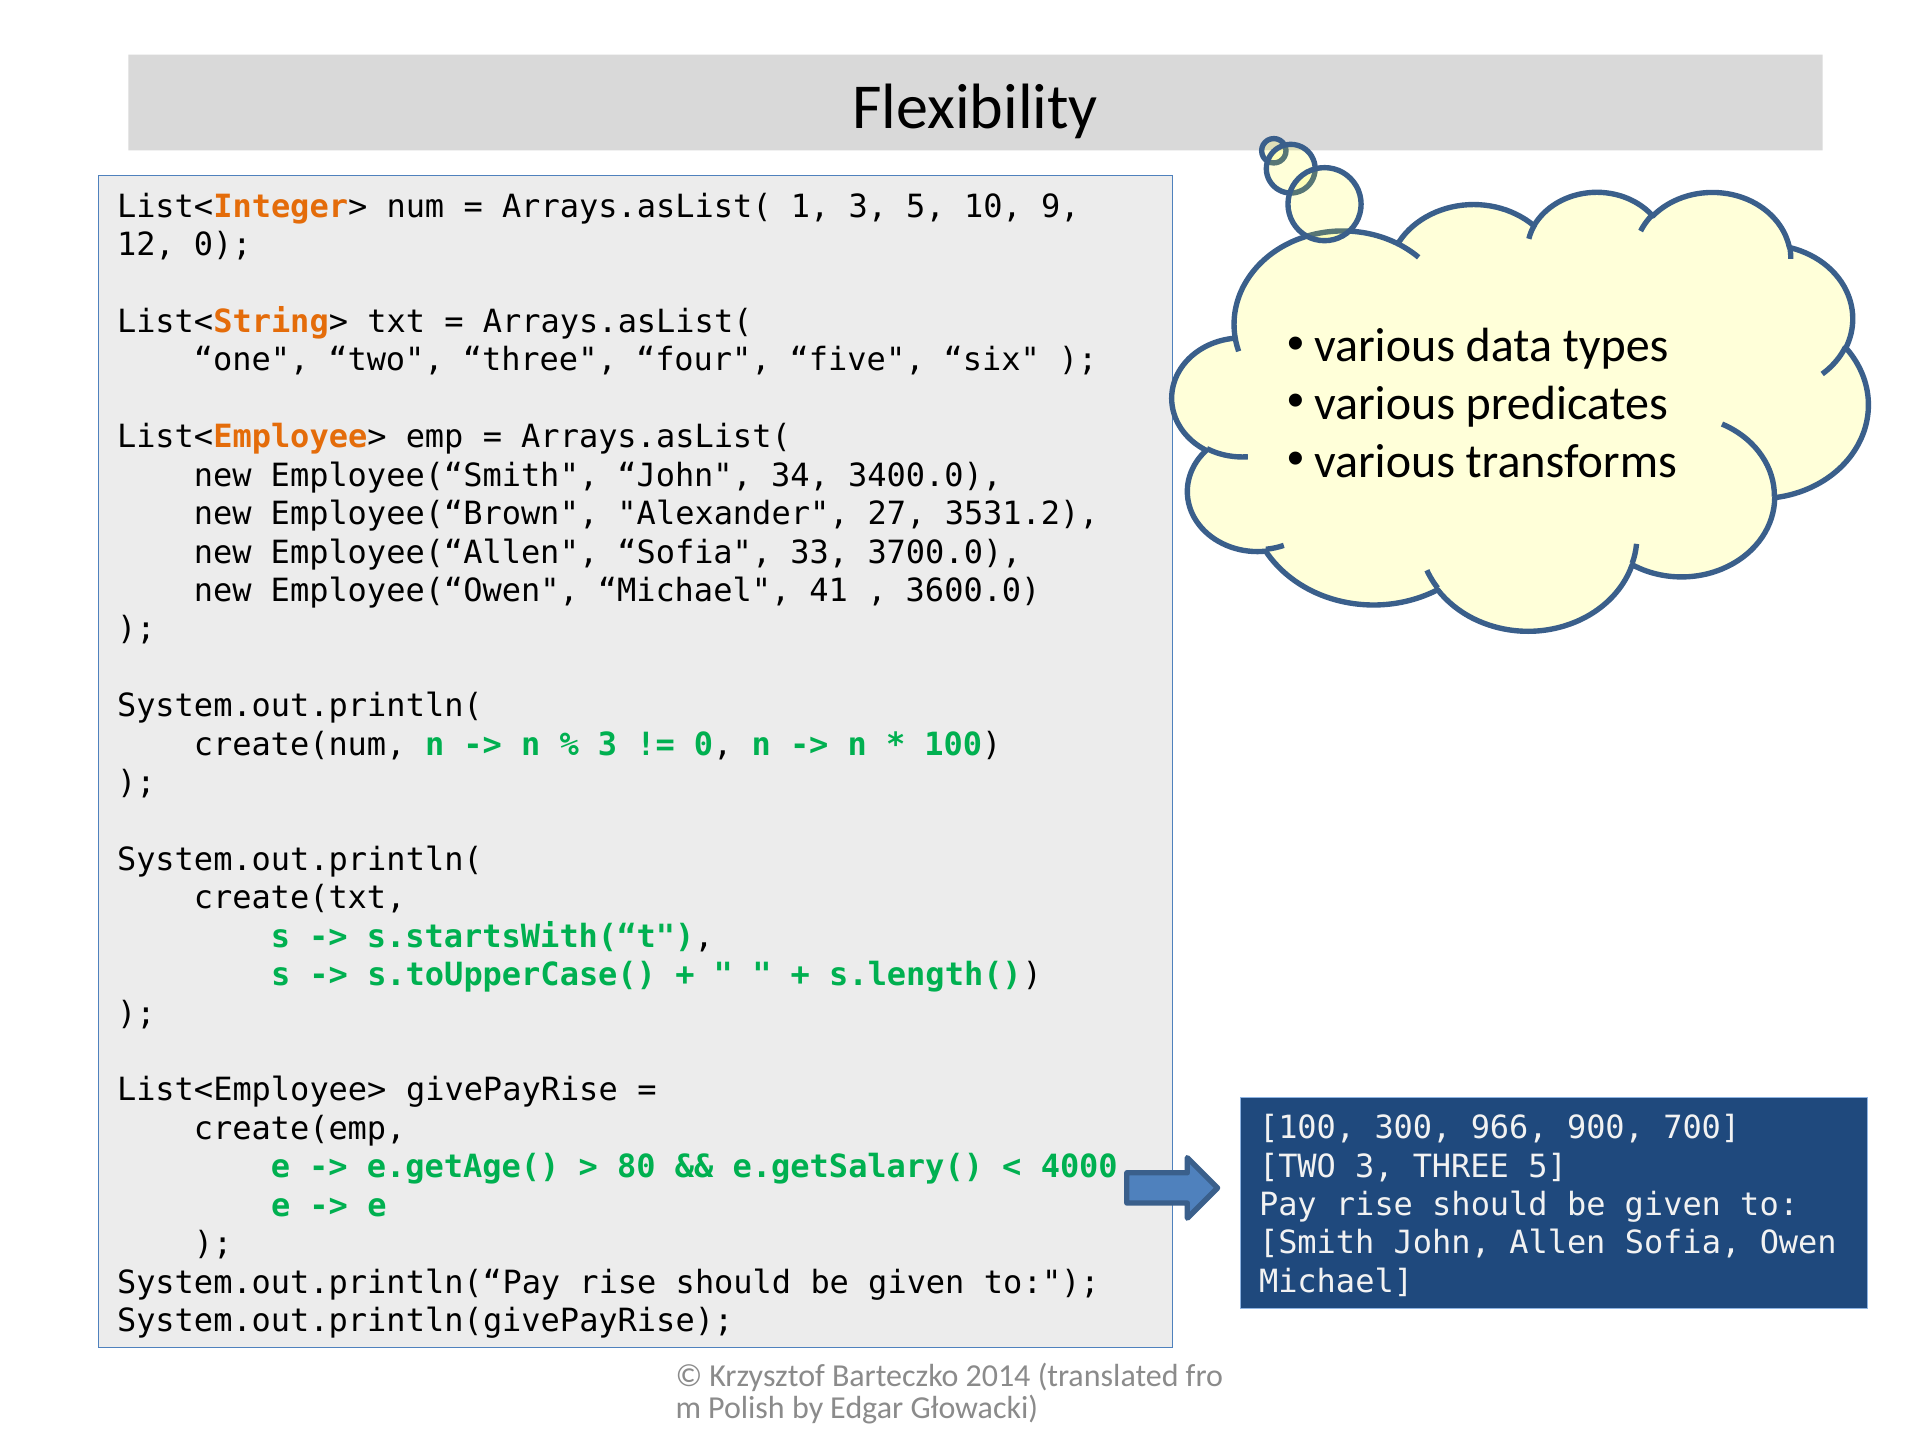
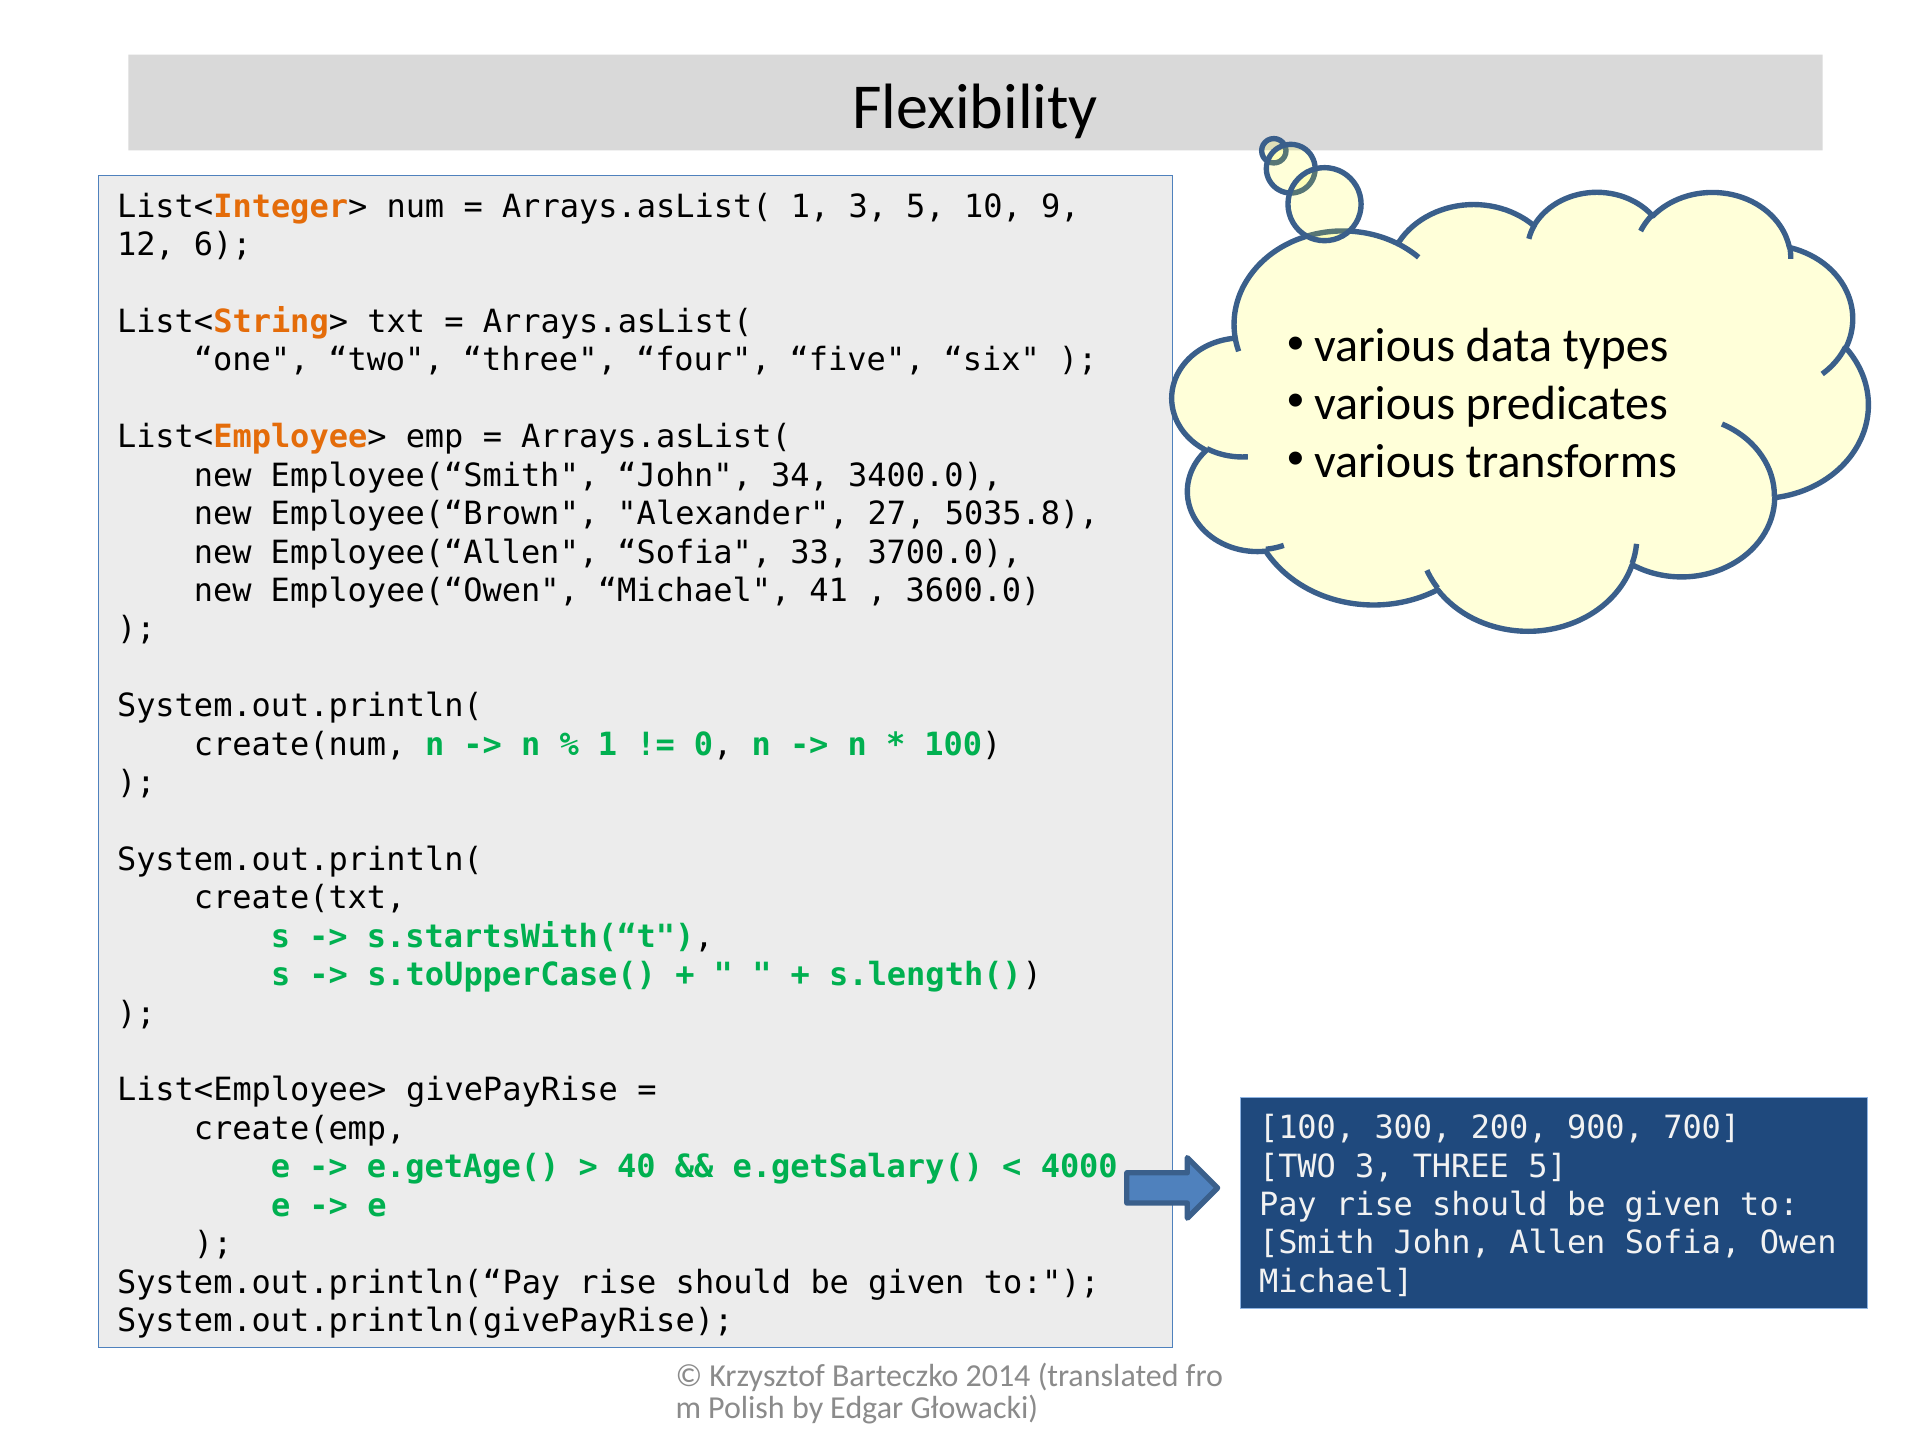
12 0: 0 -> 6
3531.2: 3531.2 -> 5035.8
3 at (608, 744): 3 -> 1
966: 966 -> 200
80: 80 -> 40
